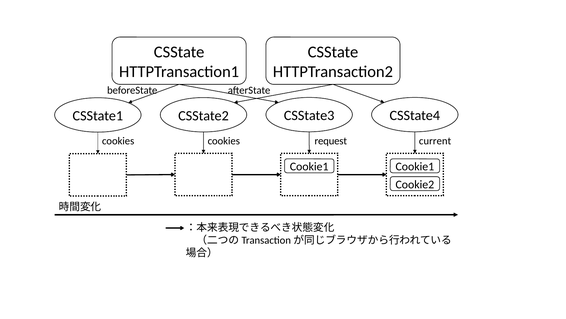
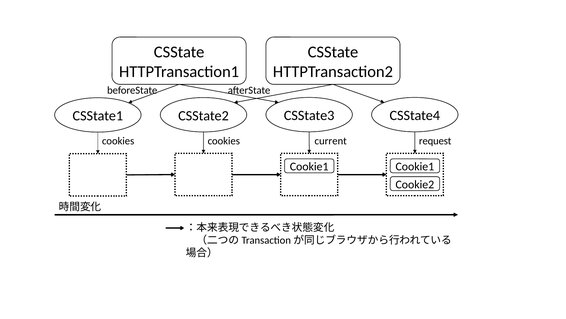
current: current -> request
request: request -> current
